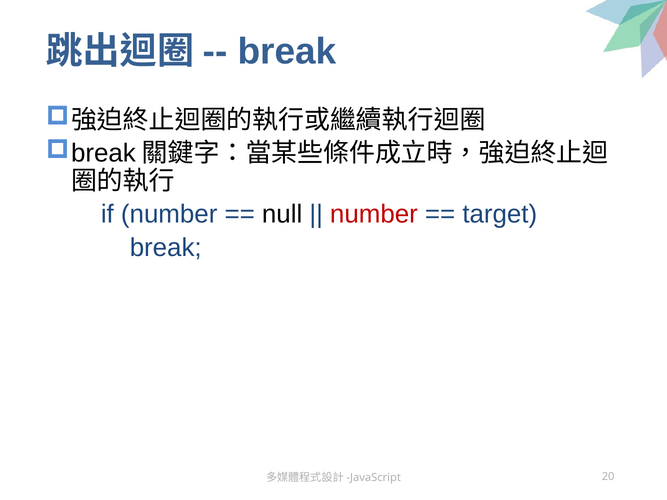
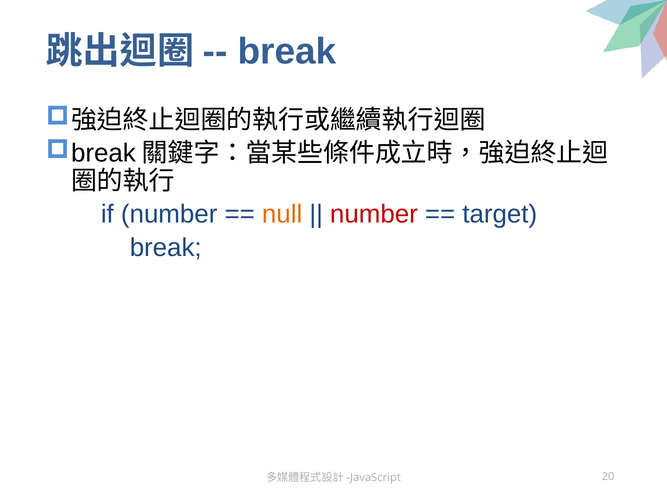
null colour: black -> orange
